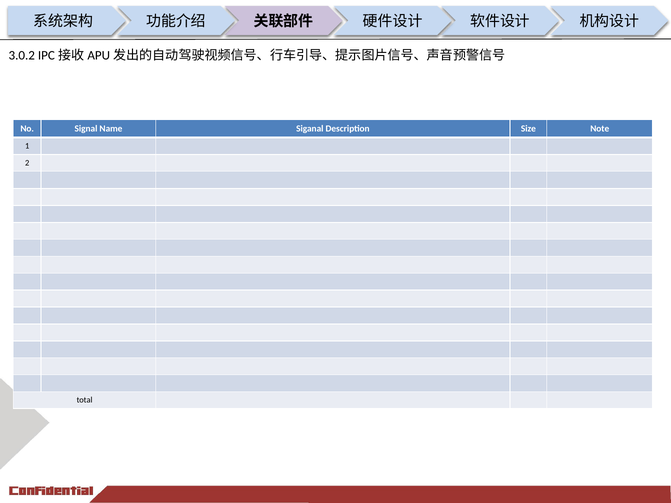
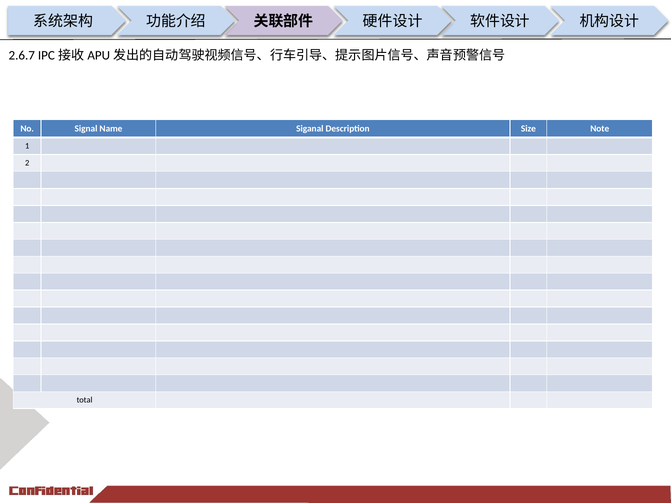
3.0.2: 3.0.2 -> 2.6.7
